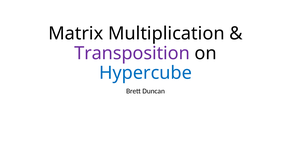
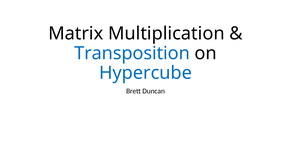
Transposition colour: purple -> blue
